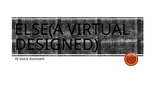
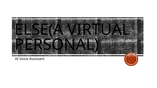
DESIGNED: DESIGNED -> PERSONAL
